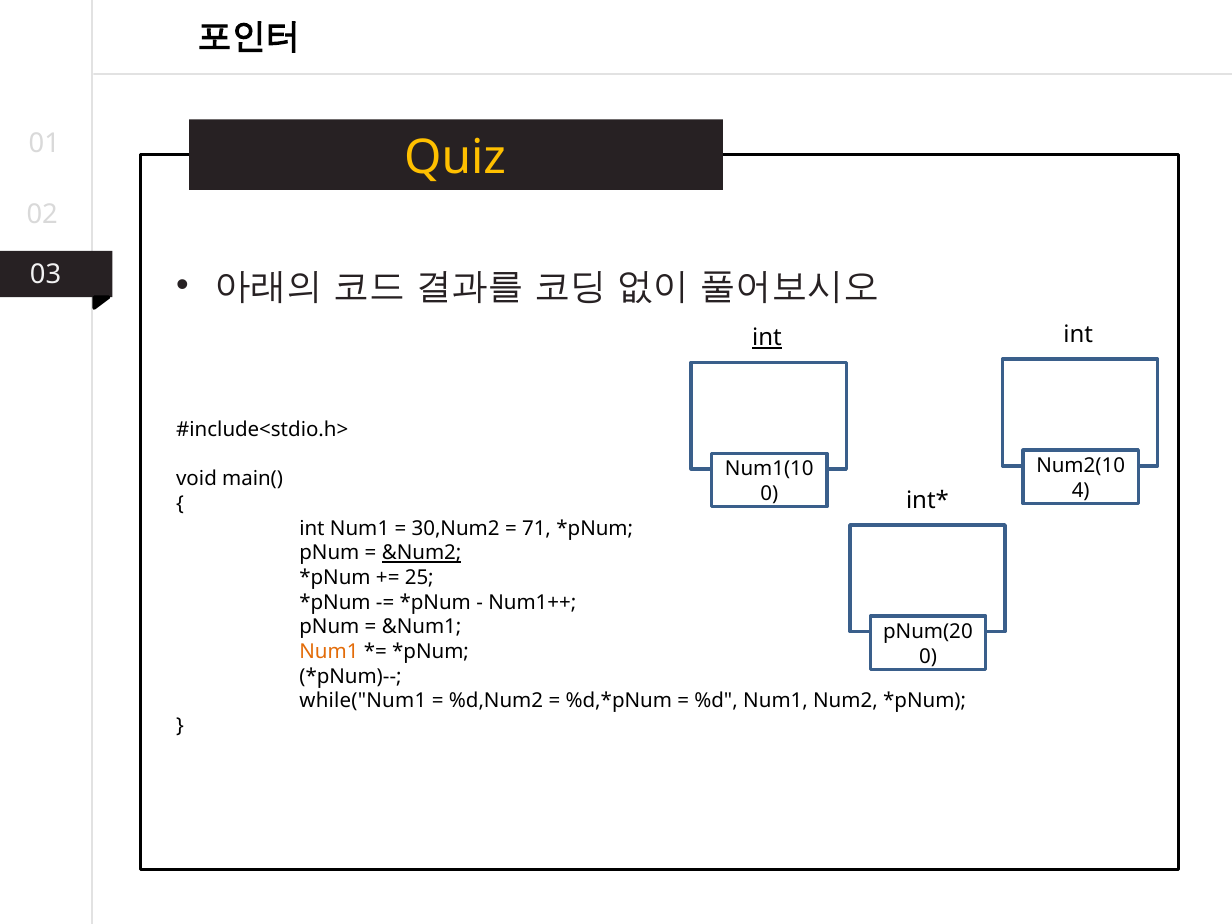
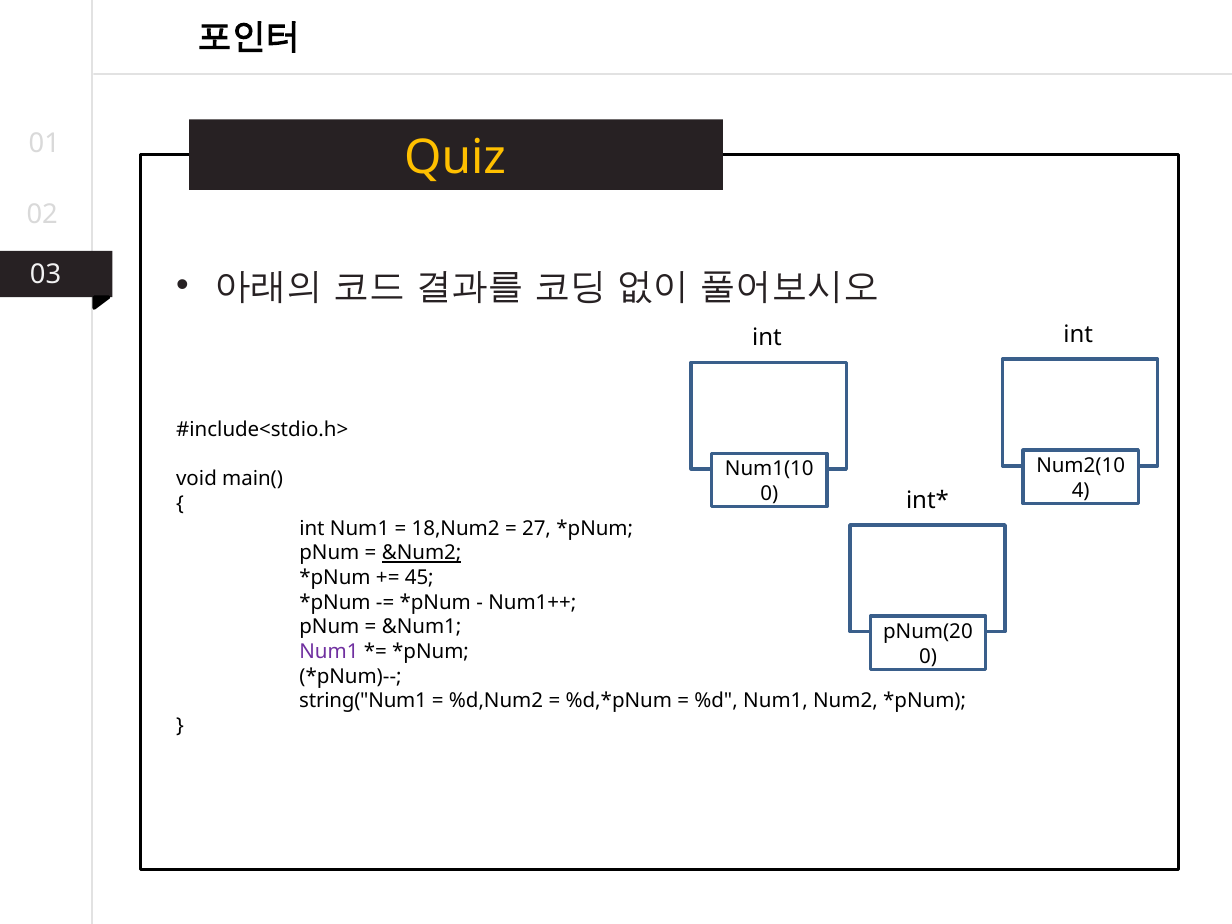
int at (767, 338) underline: present -> none
30,Num2: 30,Num2 -> 18,Num2
71: 71 -> 27
25: 25 -> 45
Num1 at (329, 652) colour: orange -> purple
while("Num1: while("Num1 -> string("Num1
